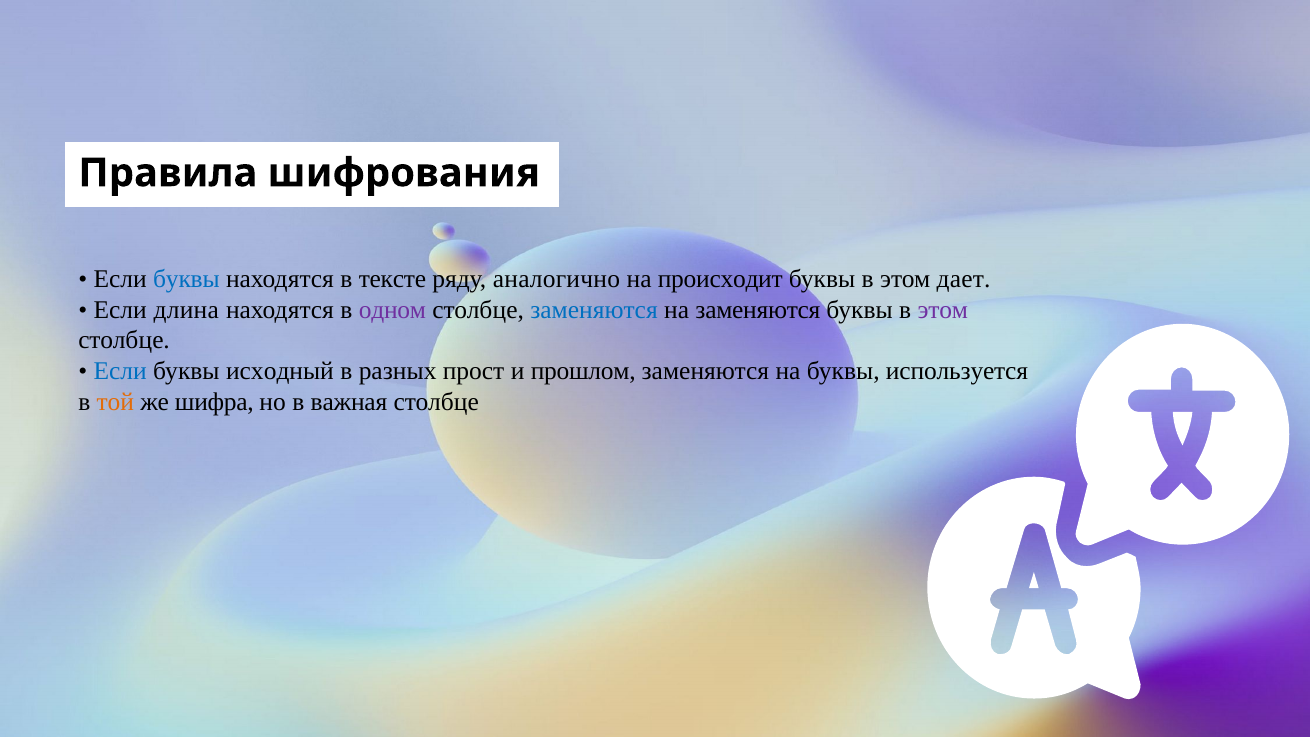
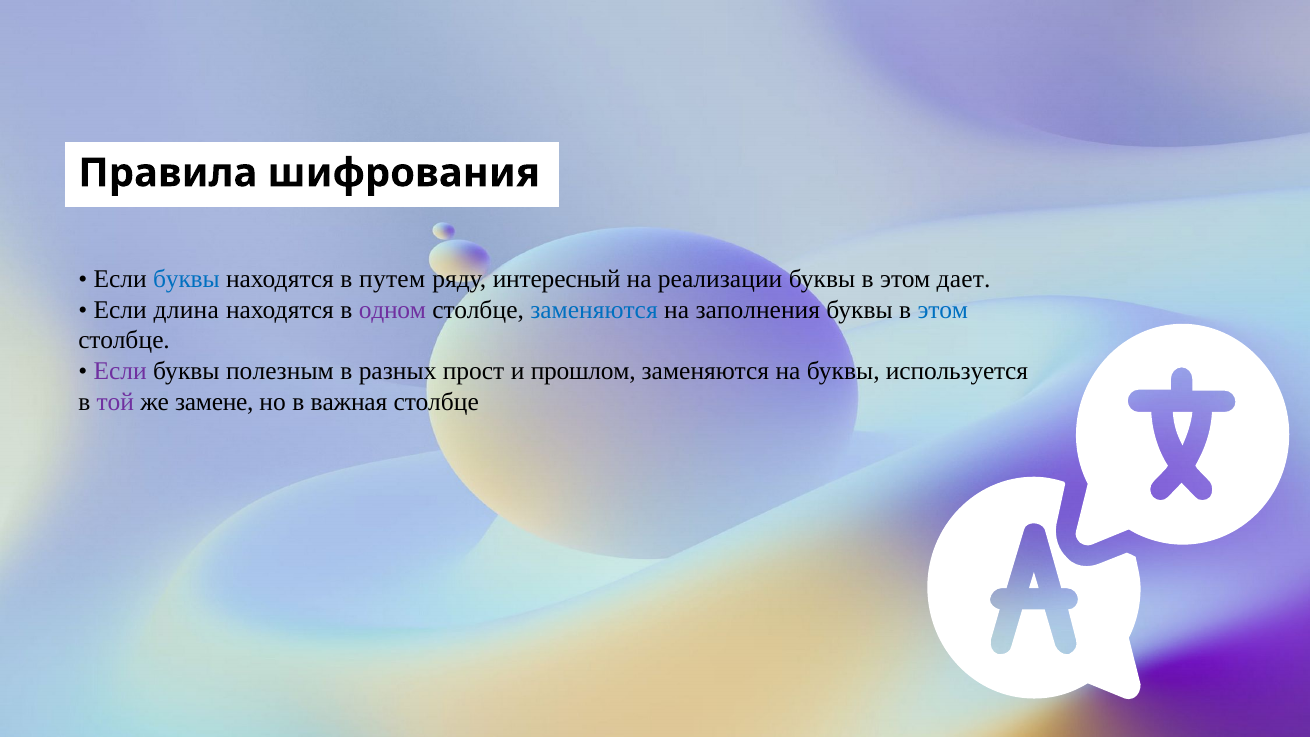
тексте: тексте -> путем
аналогично: аналогично -> интересный
происходит: происходит -> реализации
на заменяются: заменяются -> заполнения
этом at (943, 310) colour: purple -> blue
Если at (120, 371) colour: blue -> purple
исходный: исходный -> полезным
той colour: orange -> purple
шифра: шифра -> замене
